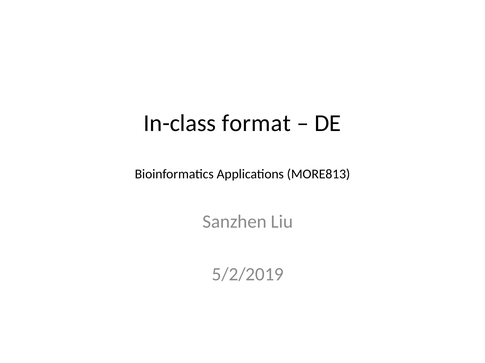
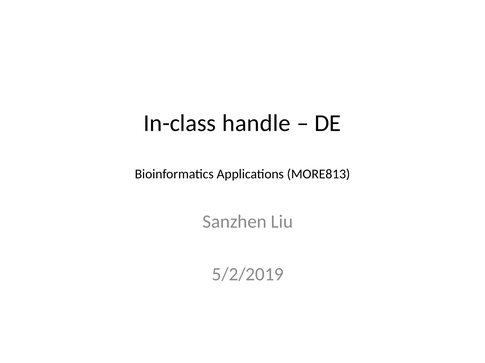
format: format -> handle
